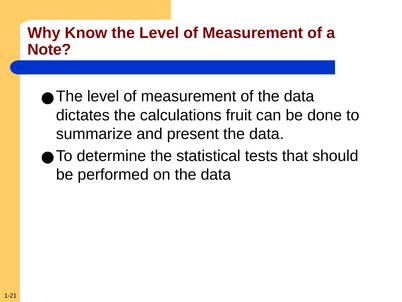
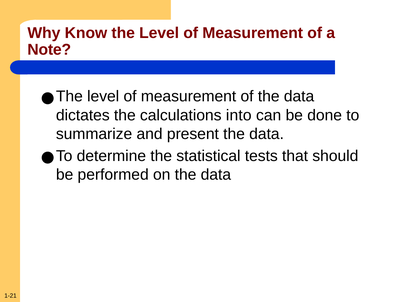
fruit: fruit -> into
